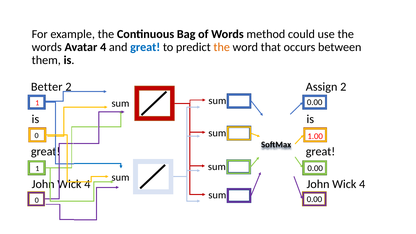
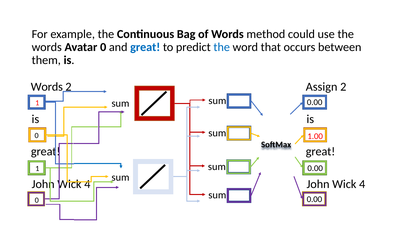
Avatar 4: 4 -> 0
the at (222, 47) colour: orange -> blue
Better at (47, 87): Better -> Words
